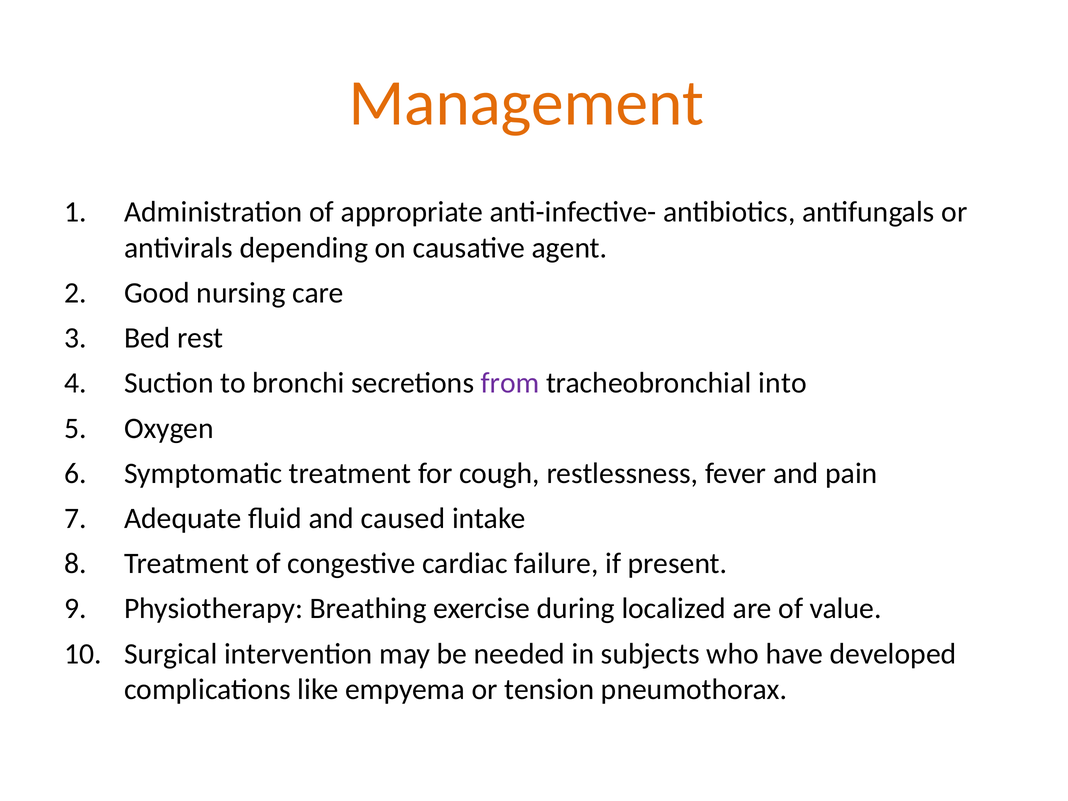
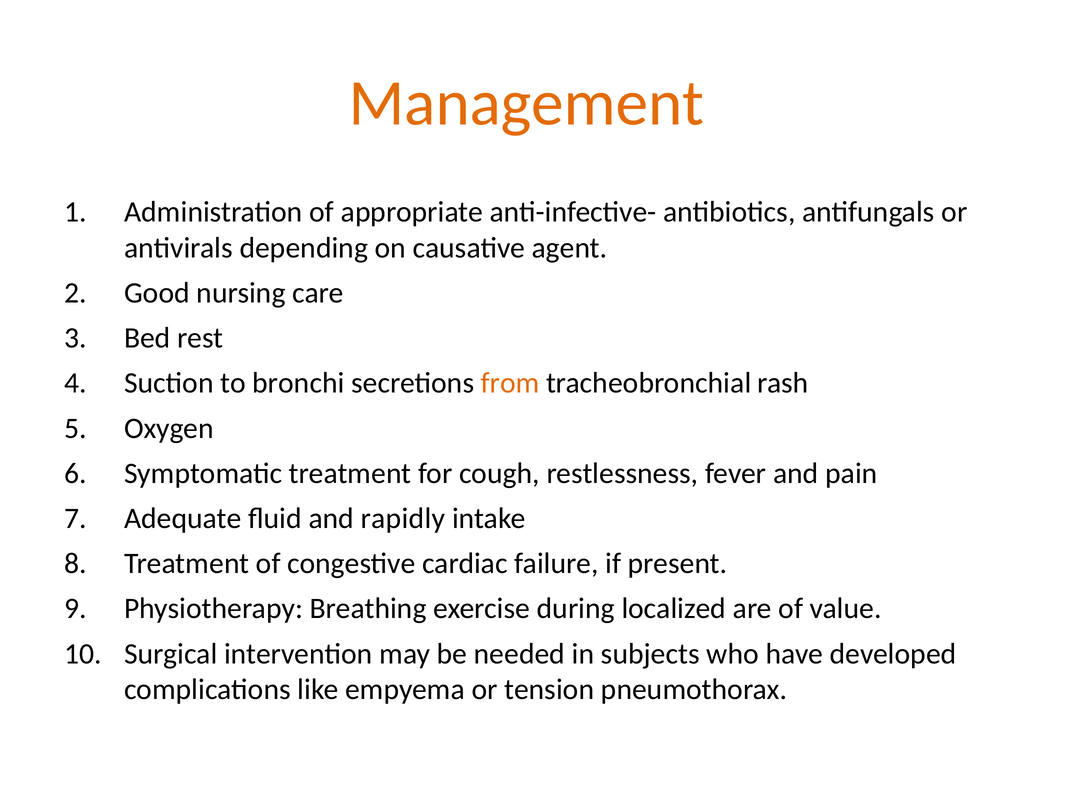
from colour: purple -> orange
into: into -> rash
caused: caused -> rapidly
